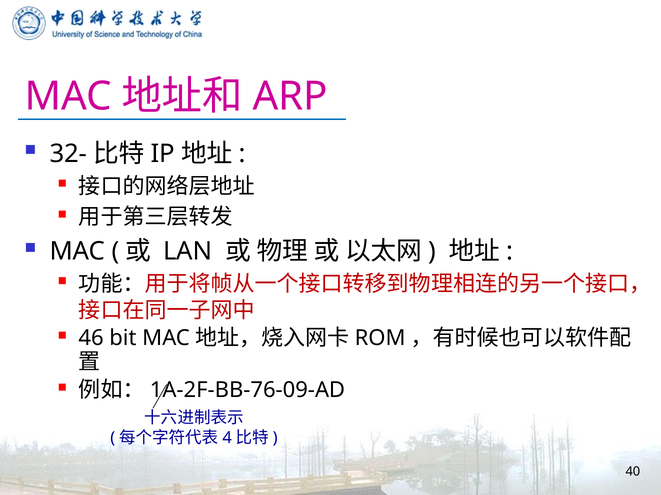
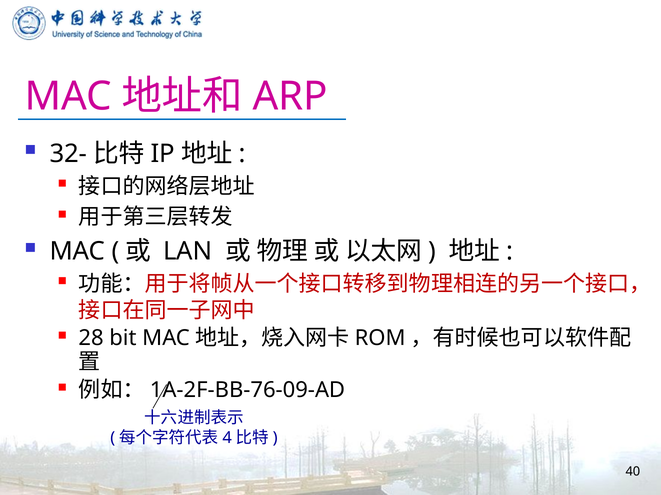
46: 46 -> 28
